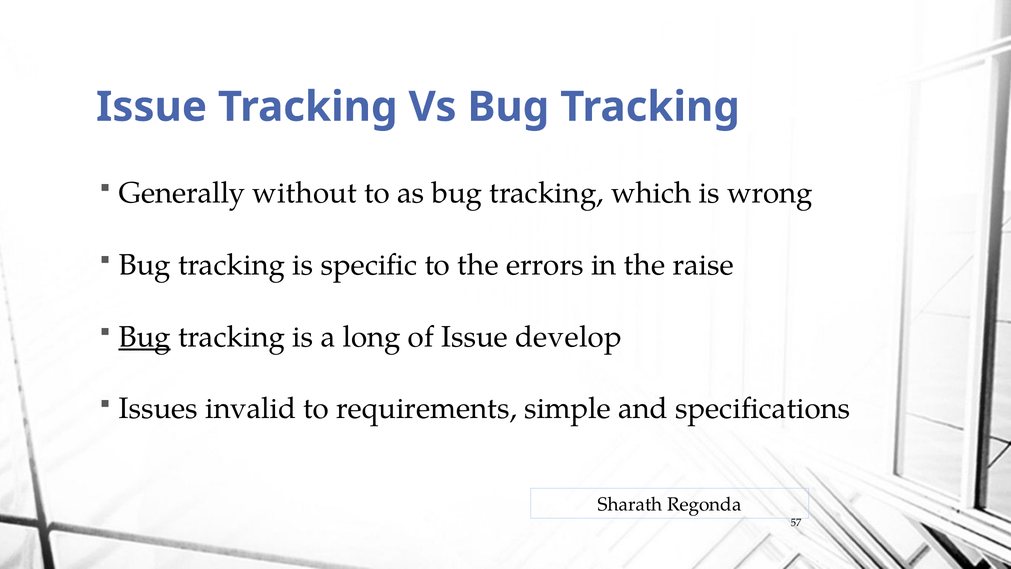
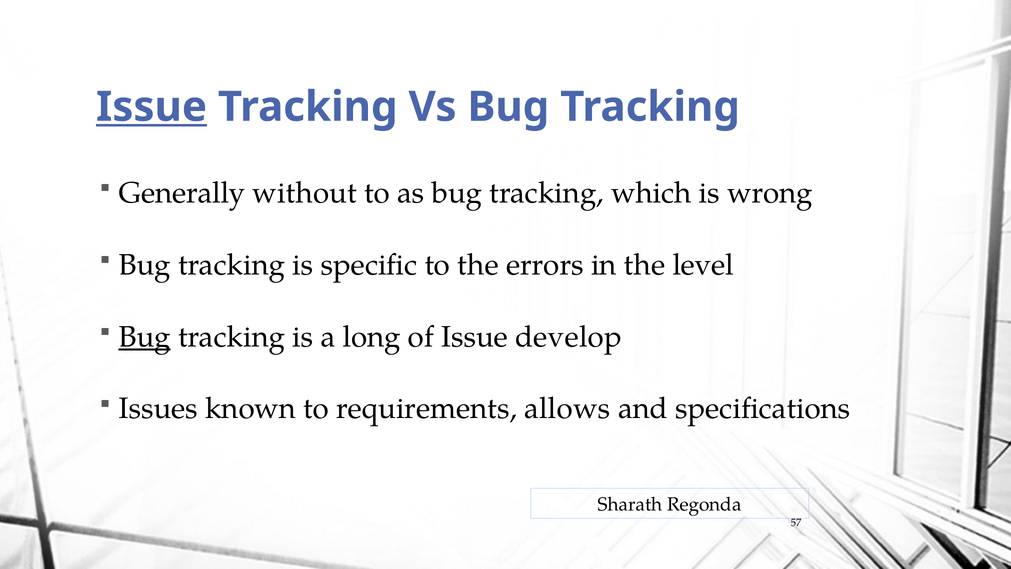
Issue at (151, 107) underline: none -> present
raise: raise -> level
invalid: invalid -> known
simple: simple -> allows
